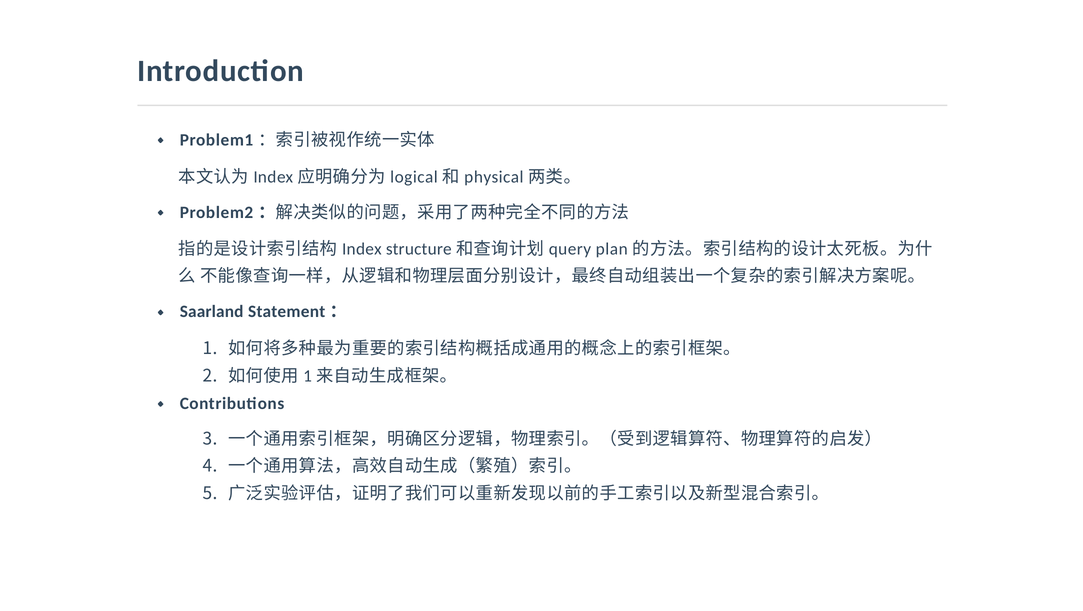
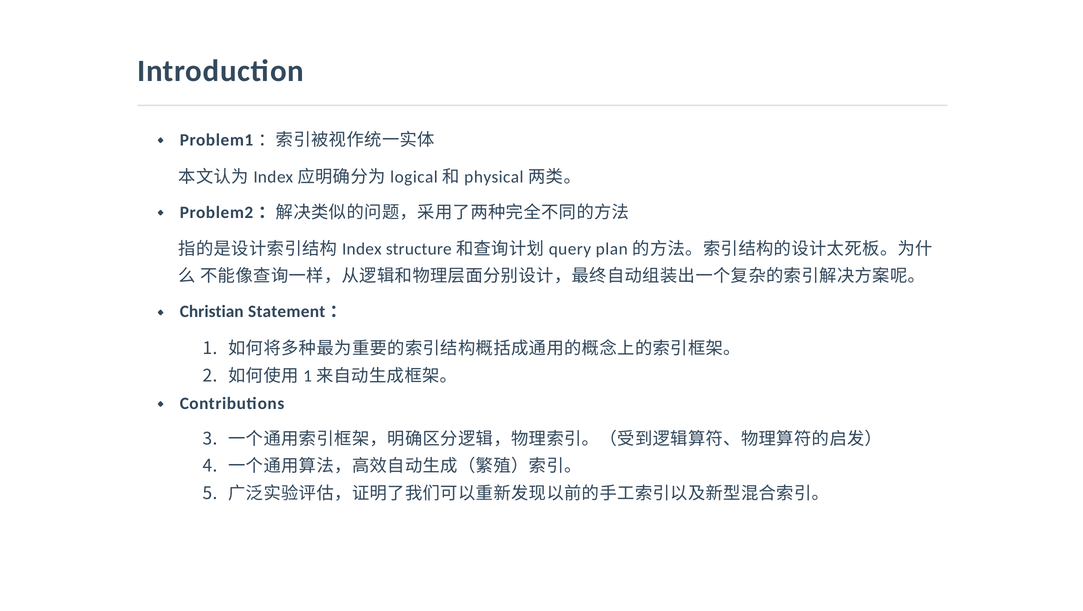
Saarland: Saarland -> Christian
